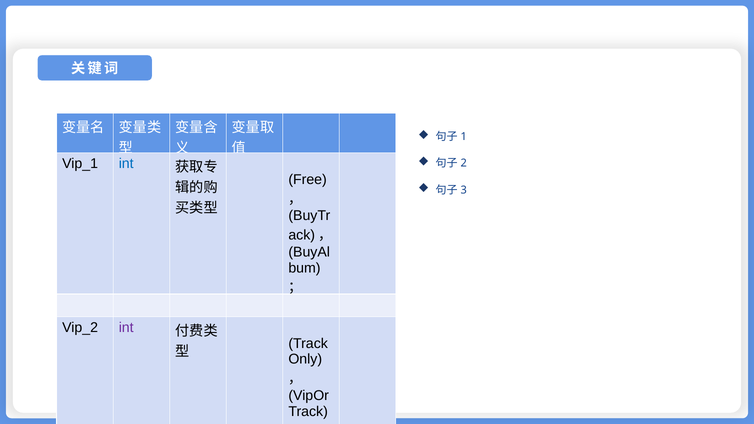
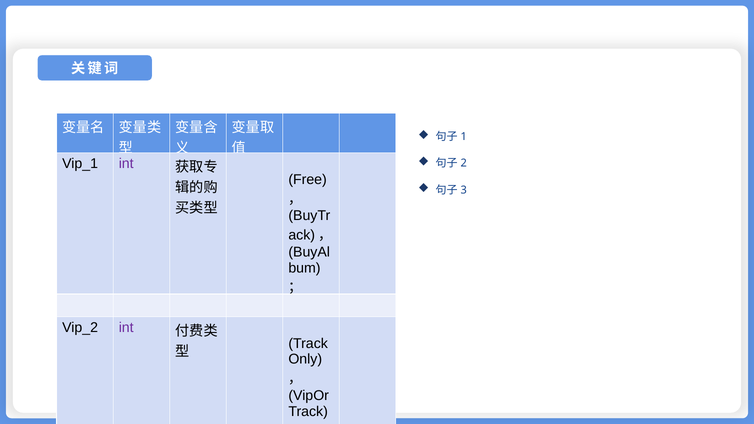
int at (126, 164) colour: blue -> purple
